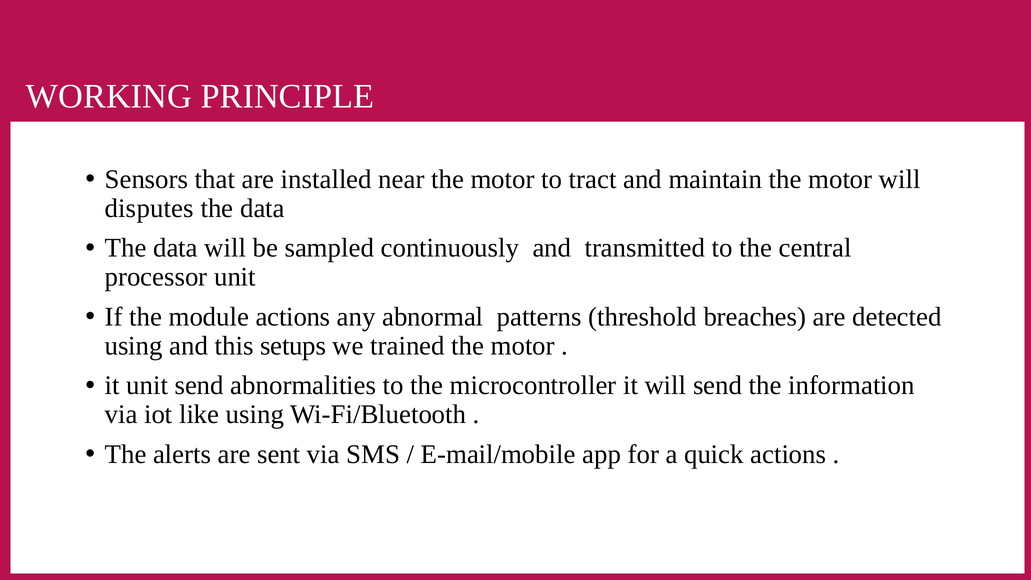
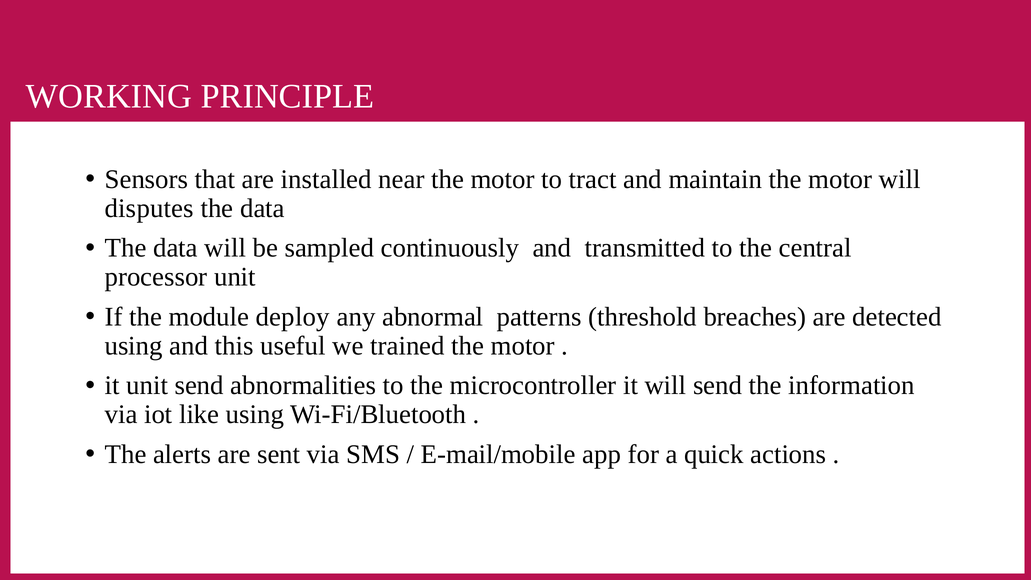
module actions: actions -> deploy
setups: setups -> useful
